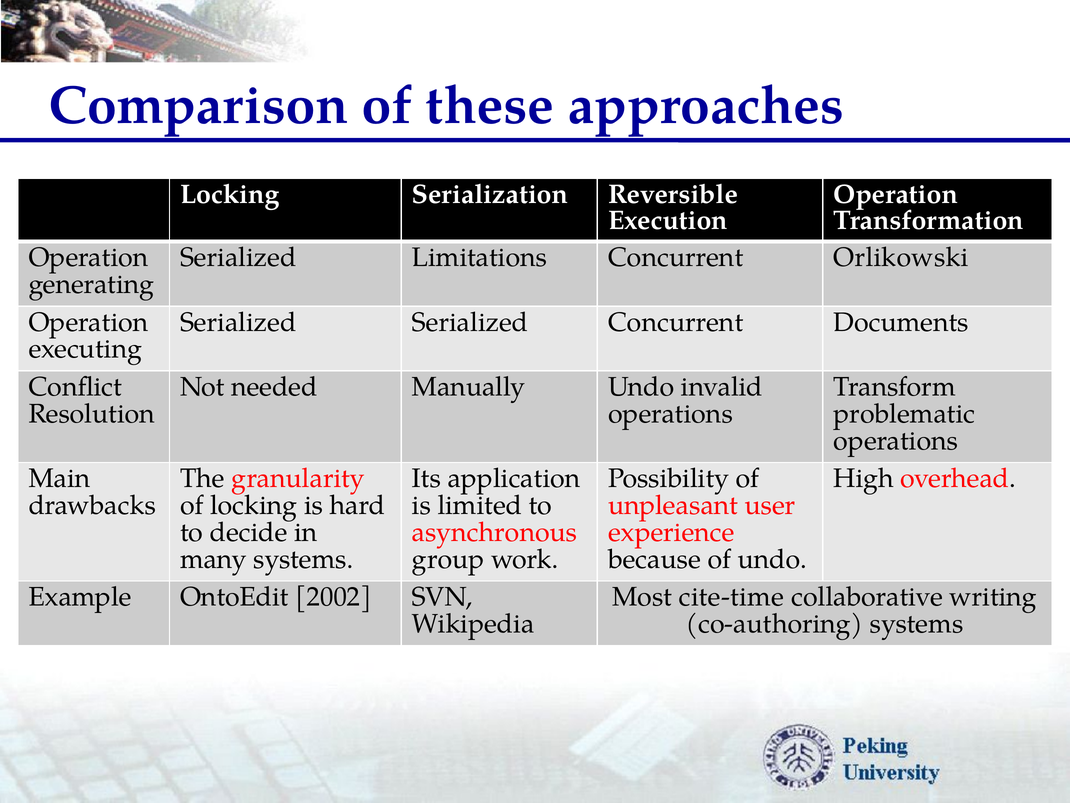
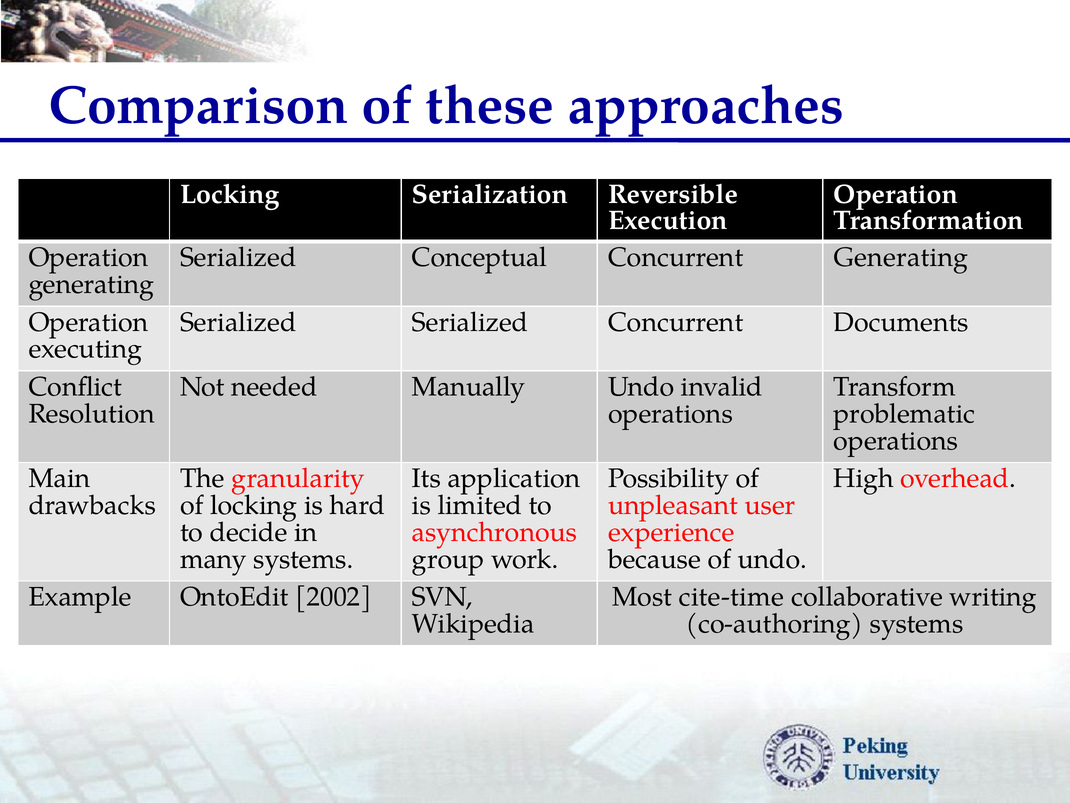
Limitations: Limitations -> Conceptual
Concurrent Orlikowski: Orlikowski -> Generating
